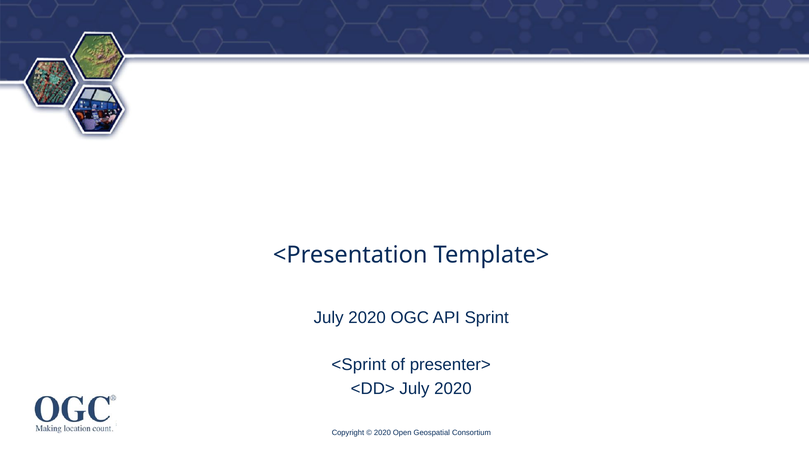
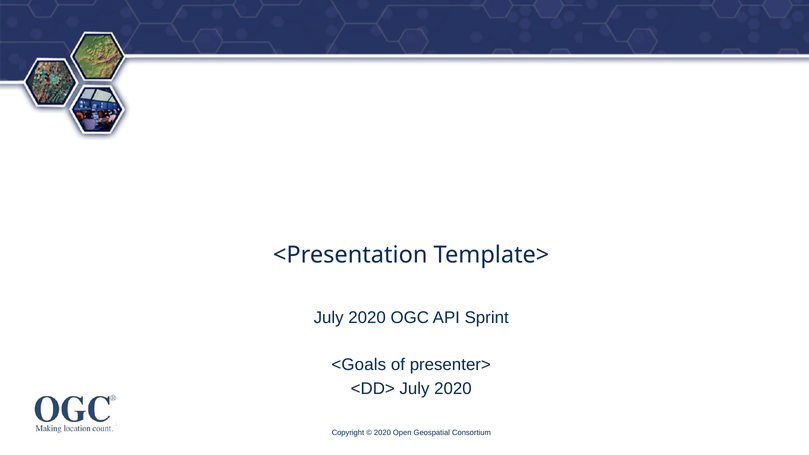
<Sprint: <Sprint -> <Goals
